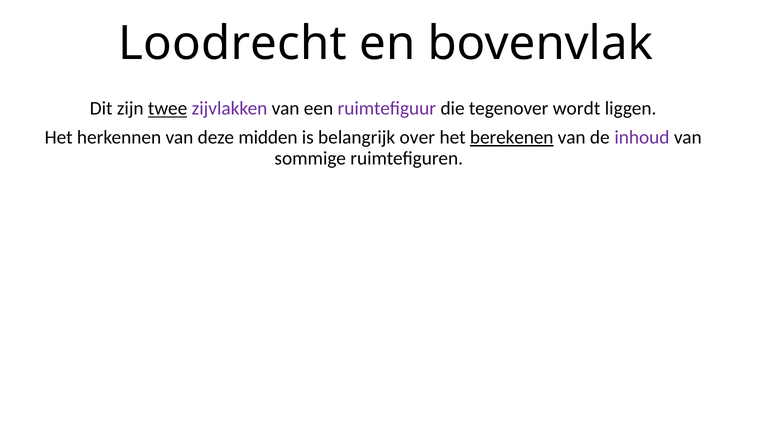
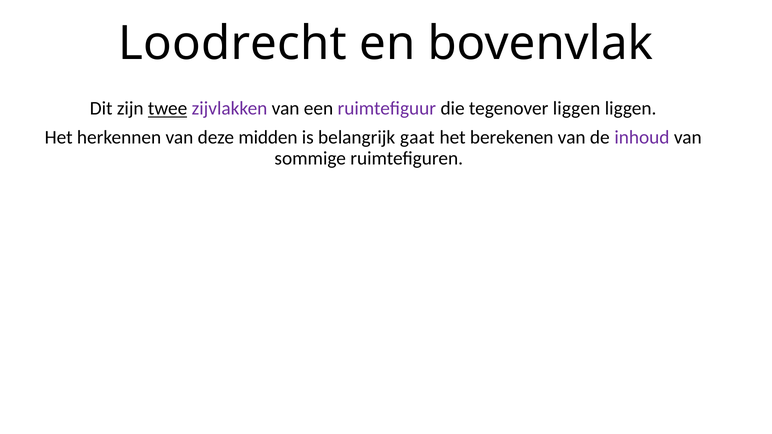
tegenover wordt: wordt -> liggen
over: over -> gaat
berekenen underline: present -> none
